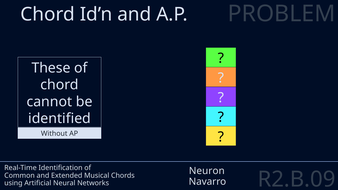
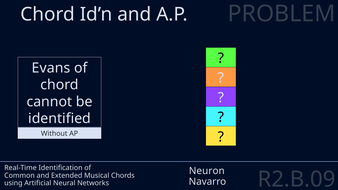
These: These -> Evans
